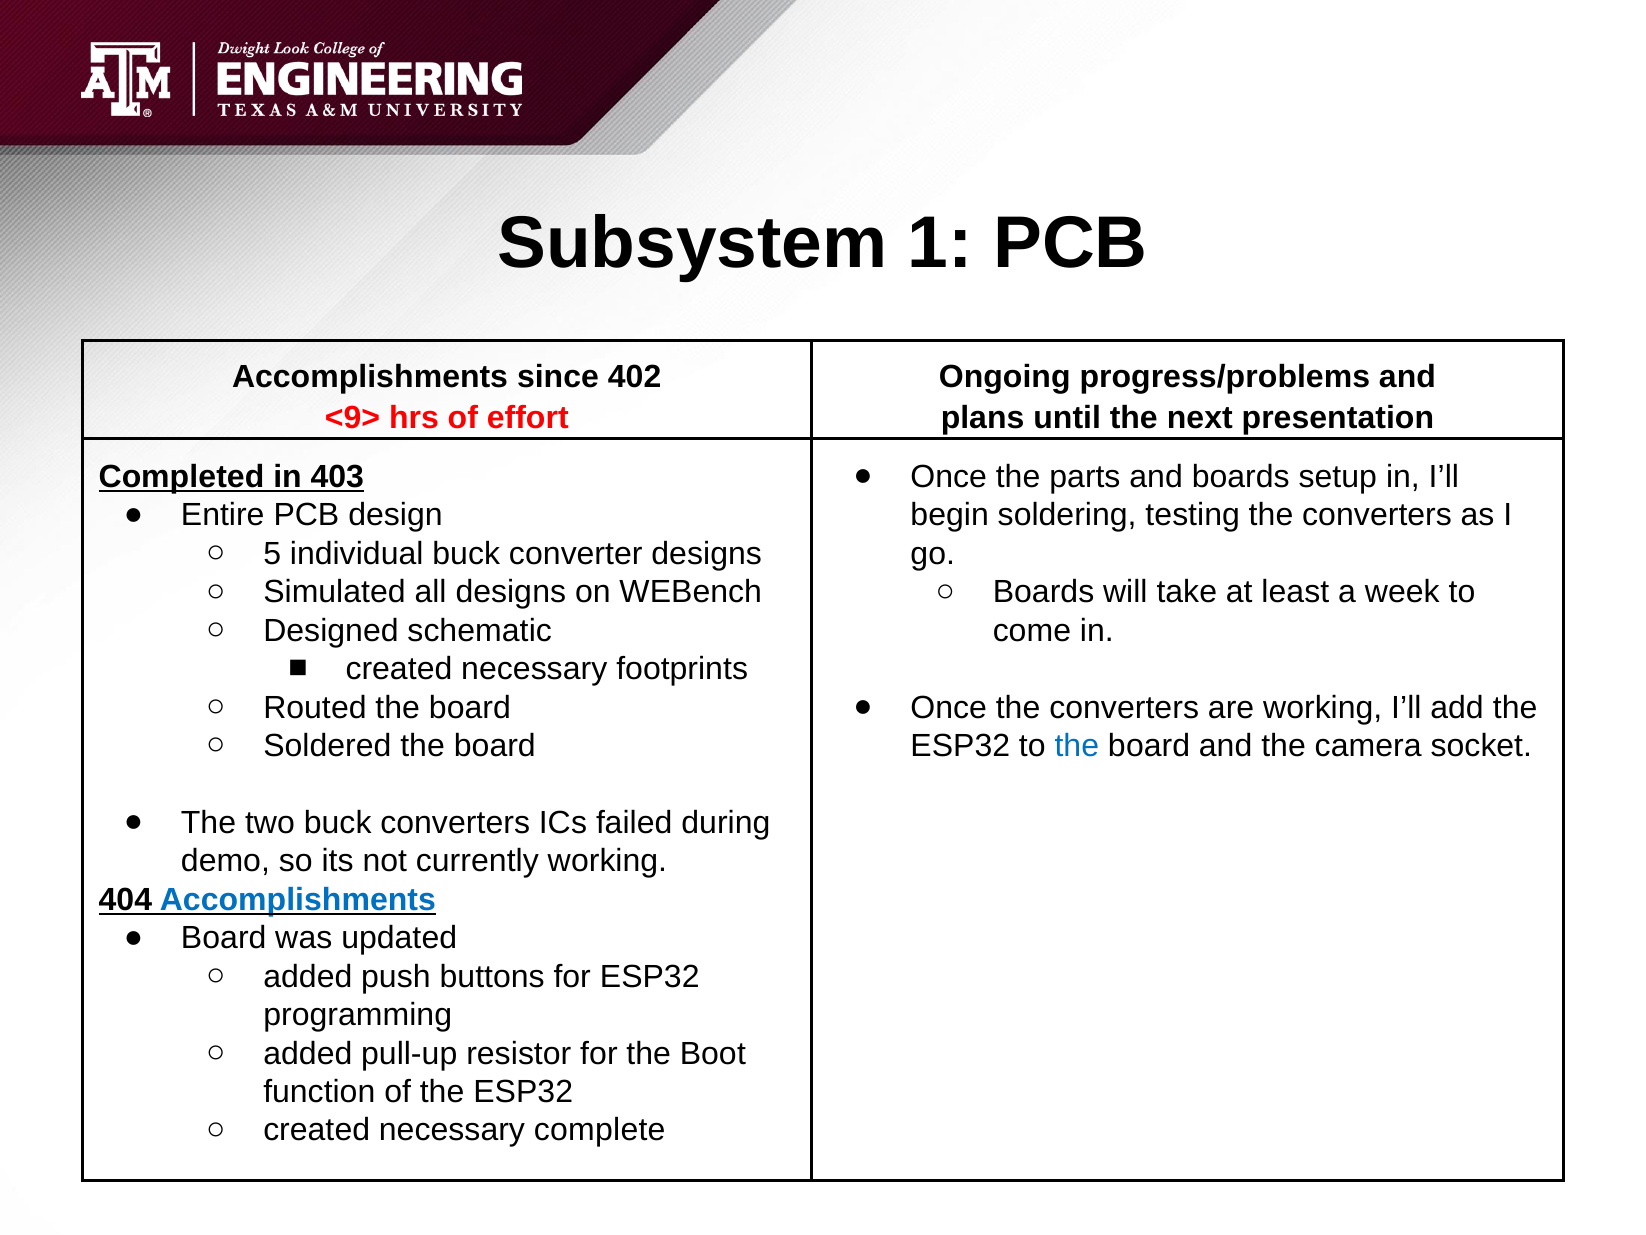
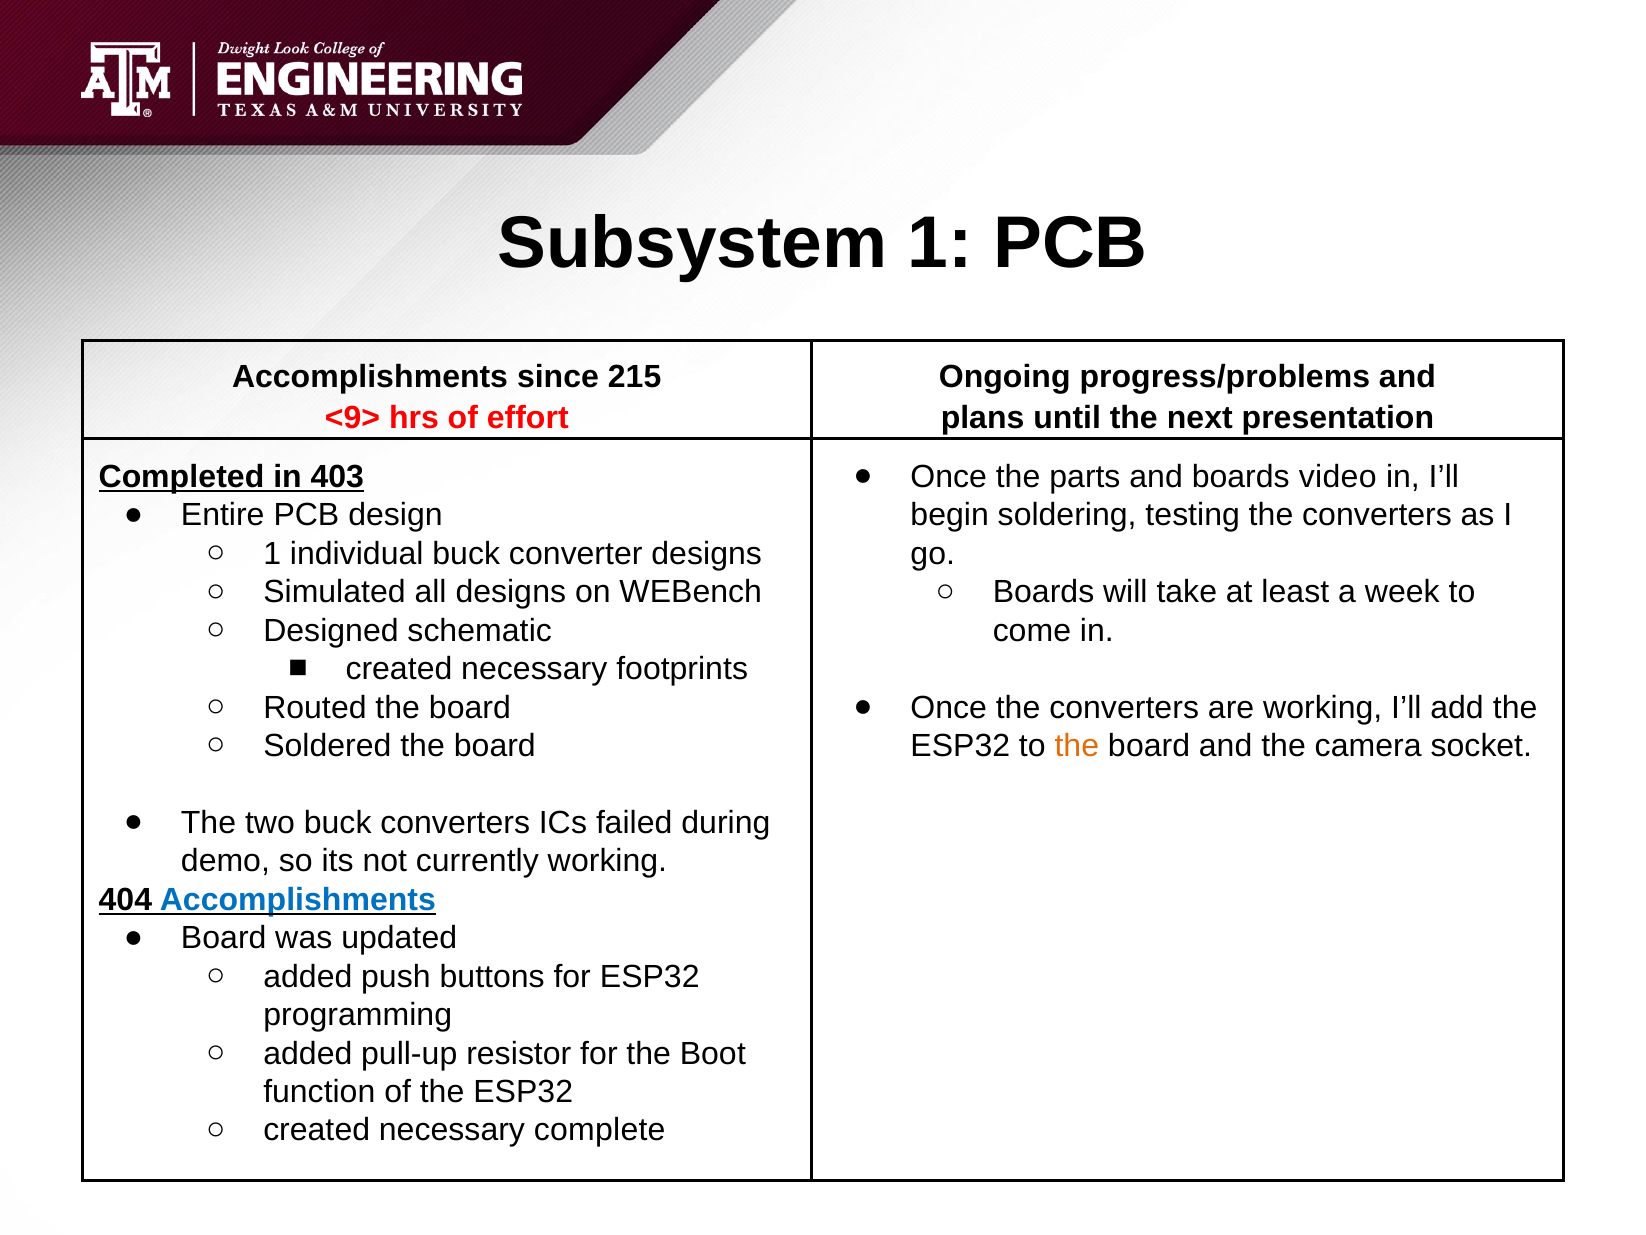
402: 402 -> 215
setup: setup -> video
5 at (272, 553): 5 -> 1
the at (1077, 746) colour: blue -> orange
